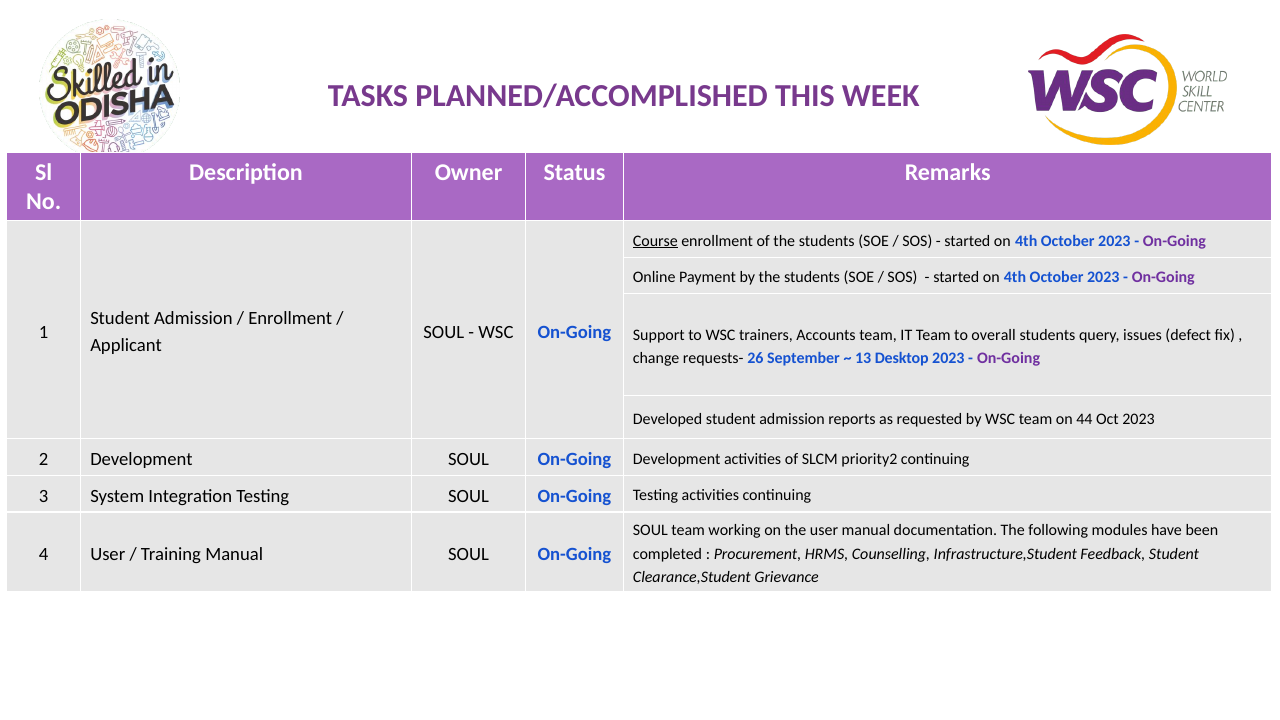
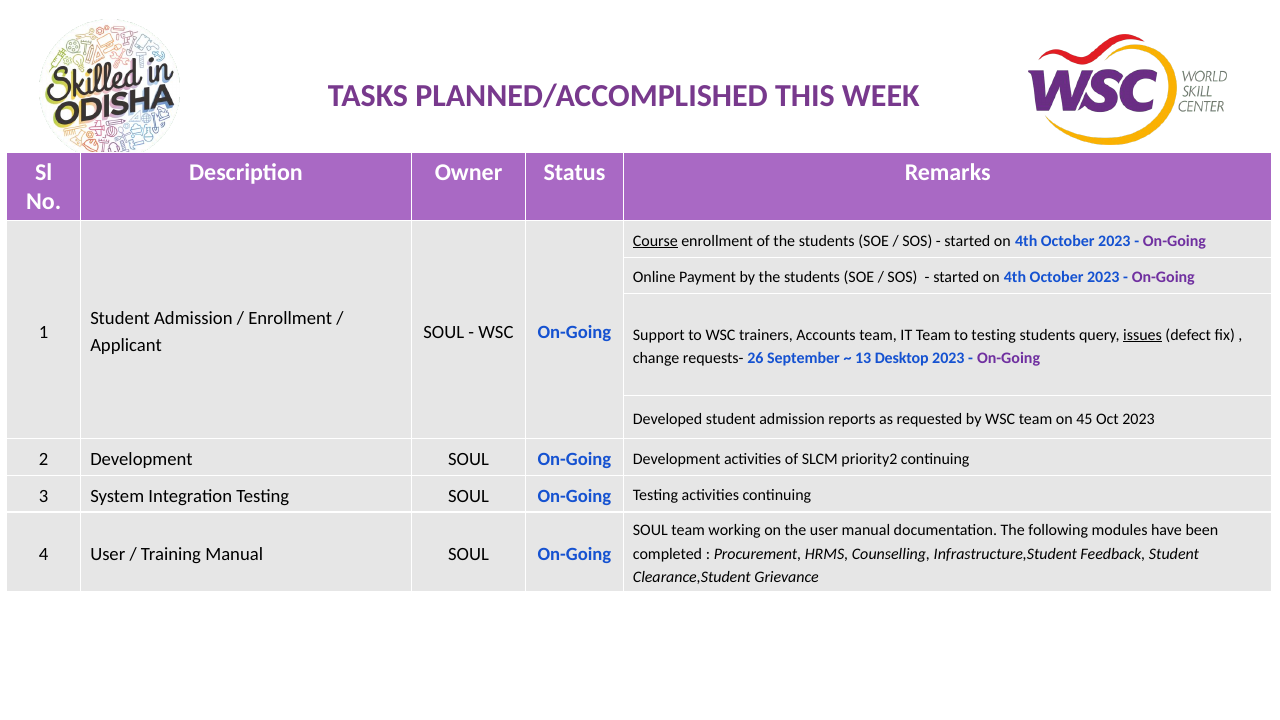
to overall: overall -> testing
issues underline: none -> present
44: 44 -> 45
